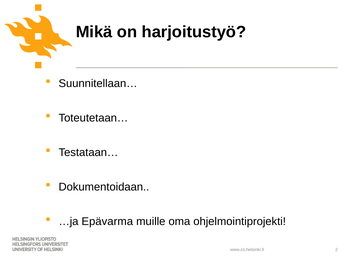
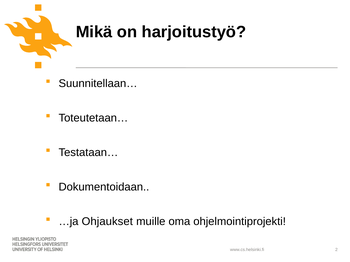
Epävarma: Epävarma -> Ohjaukset
